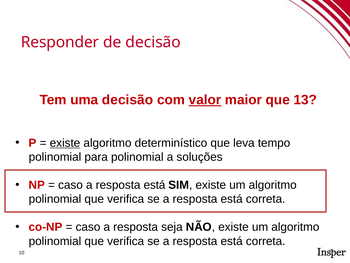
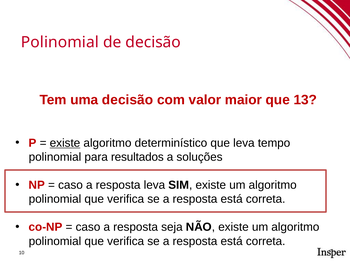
Responder at (60, 42): Responder -> Polinomial
valor underline: present -> none
para polinomial: polinomial -> resultados
caso a resposta está: está -> leva
